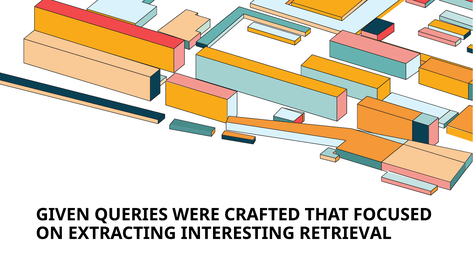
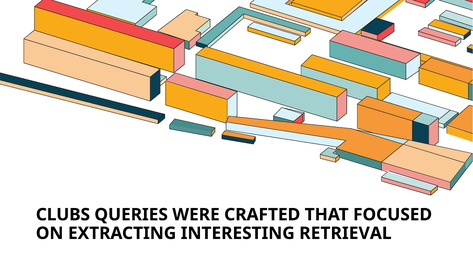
GIVEN: GIVEN -> CLUBS
